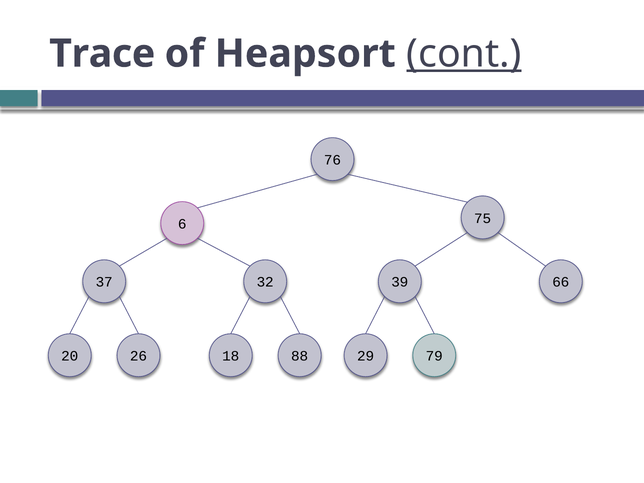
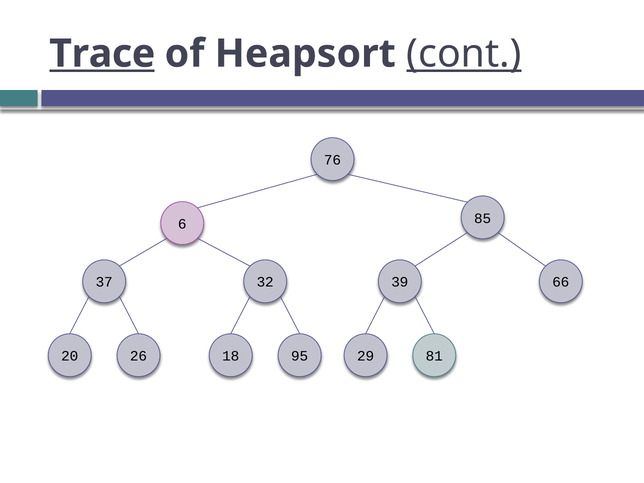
Trace underline: none -> present
75: 75 -> 85
88: 88 -> 95
79: 79 -> 81
